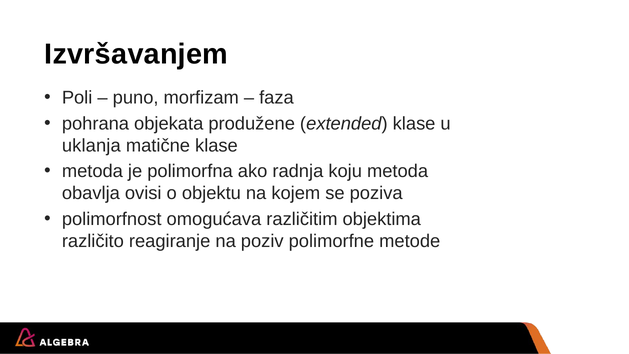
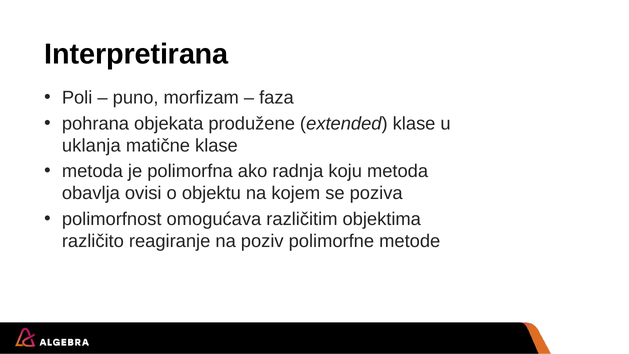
Izvršavanjem: Izvršavanjem -> Interpretirana
